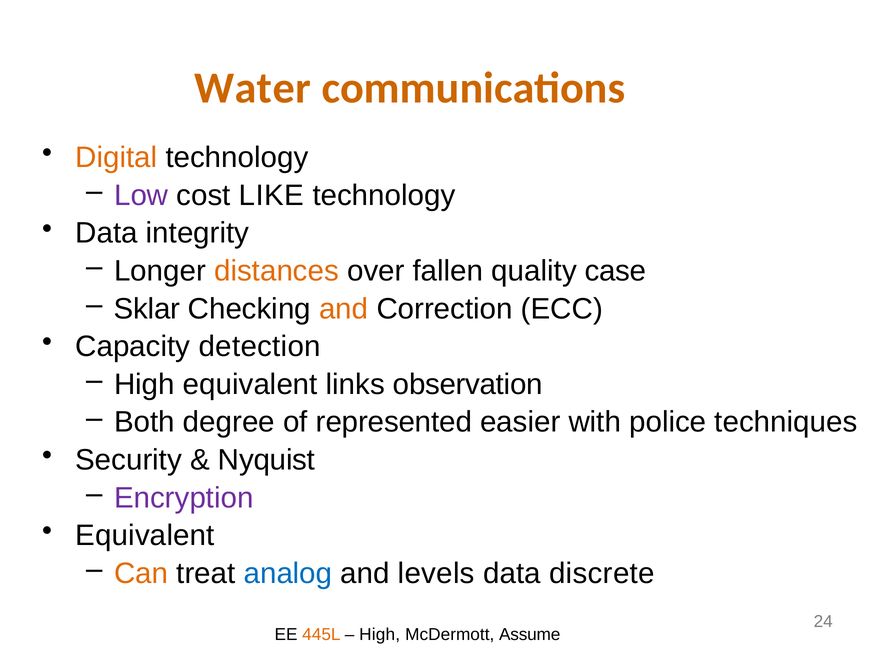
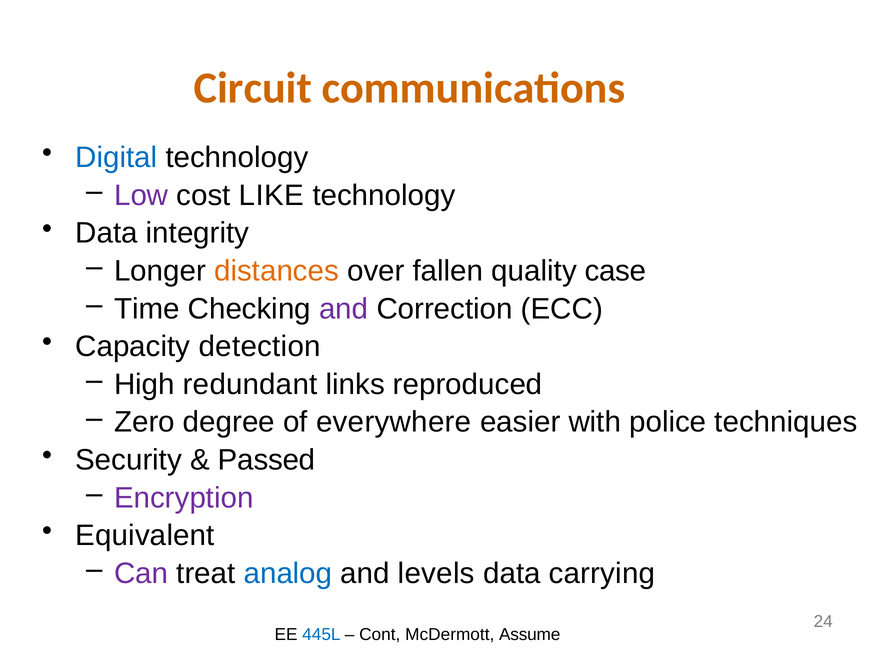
Water: Water -> Circuit
Digital colour: orange -> blue
Sklar: Sklar -> Time
and at (344, 309) colour: orange -> purple
High equivalent: equivalent -> redundant
observation: observation -> reproduced
Both: Both -> Zero
represented: represented -> everywhere
Nyquist: Nyquist -> Passed
Can colour: orange -> purple
discrete: discrete -> carrying
445L colour: orange -> blue
High at (380, 634): High -> Cont
